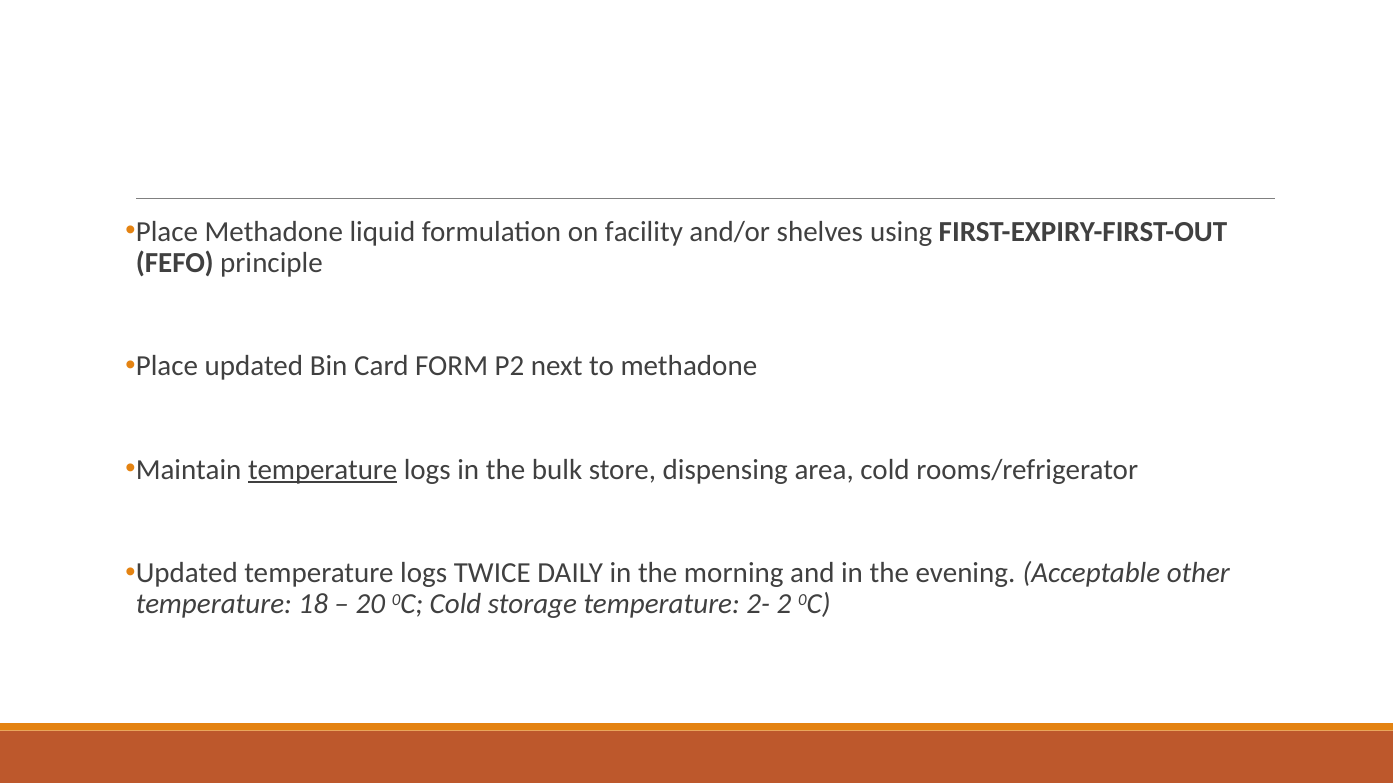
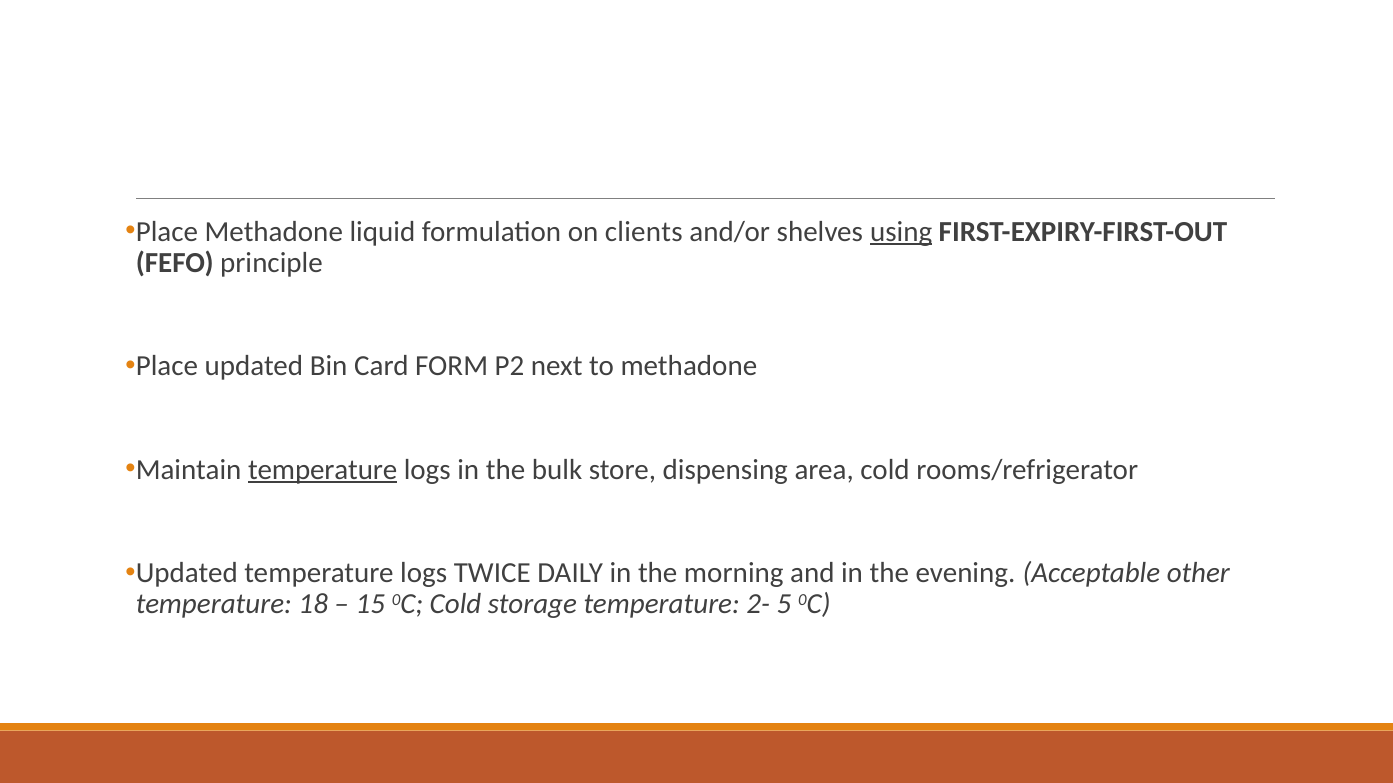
facility: facility -> clients
using underline: none -> present
20: 20 -> 15
2: 2 -> 5
